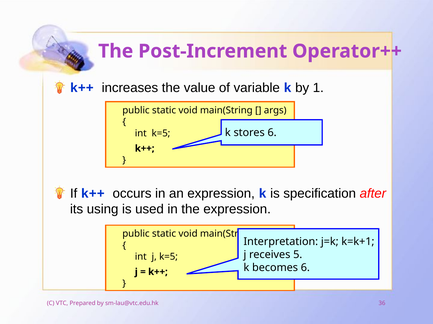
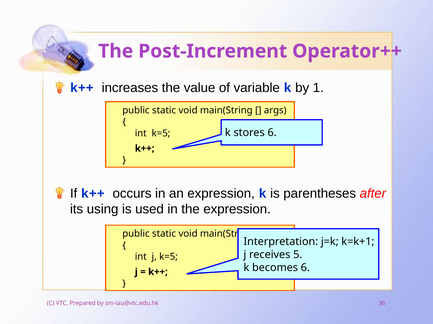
specification: specification -> parentheses
